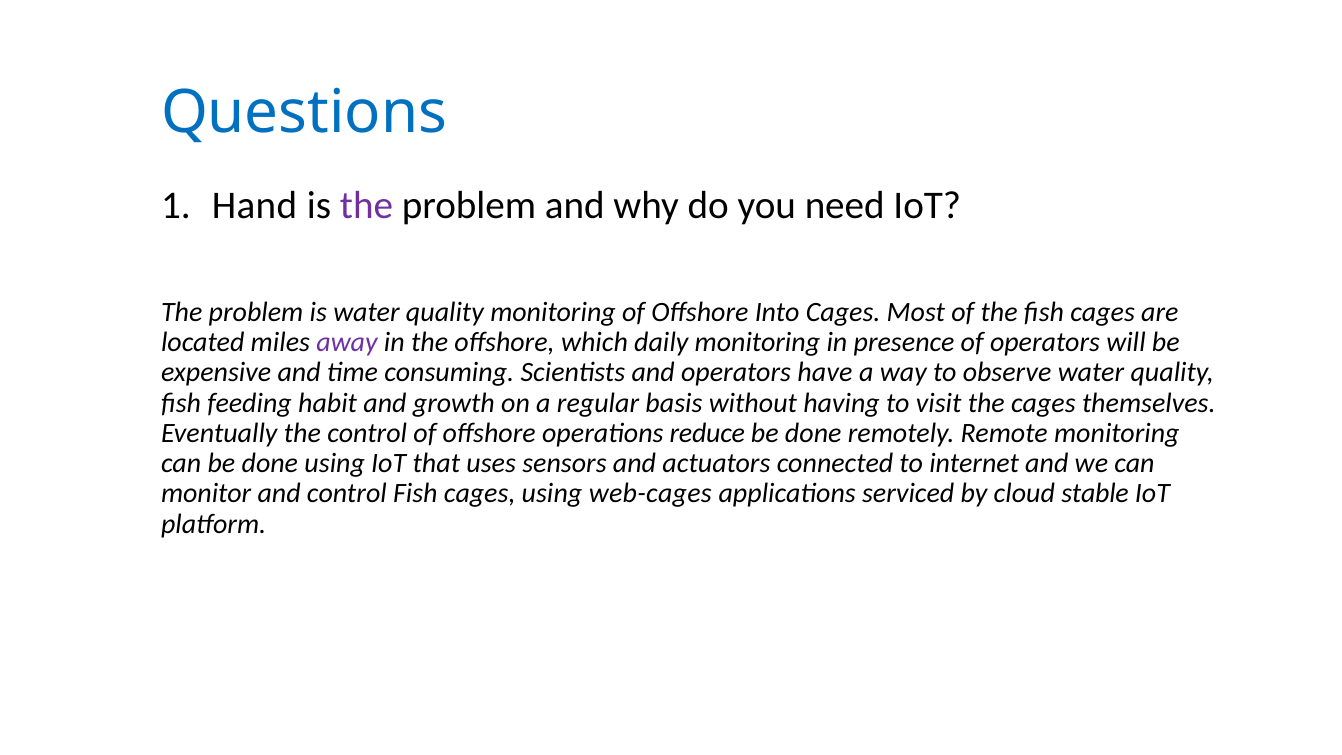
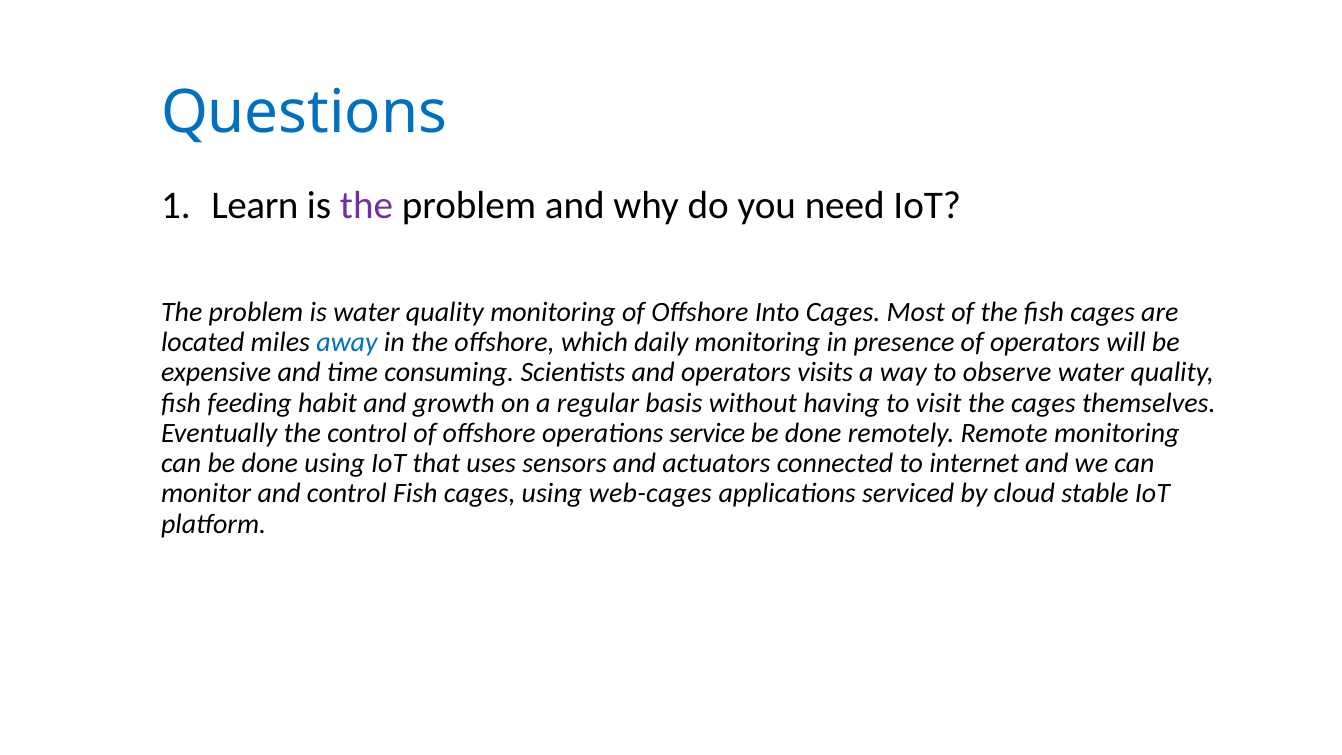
Hand: Hand -> Learn
away colour: purple -> blue
have: have -> visits
reduce: reduce -> service
